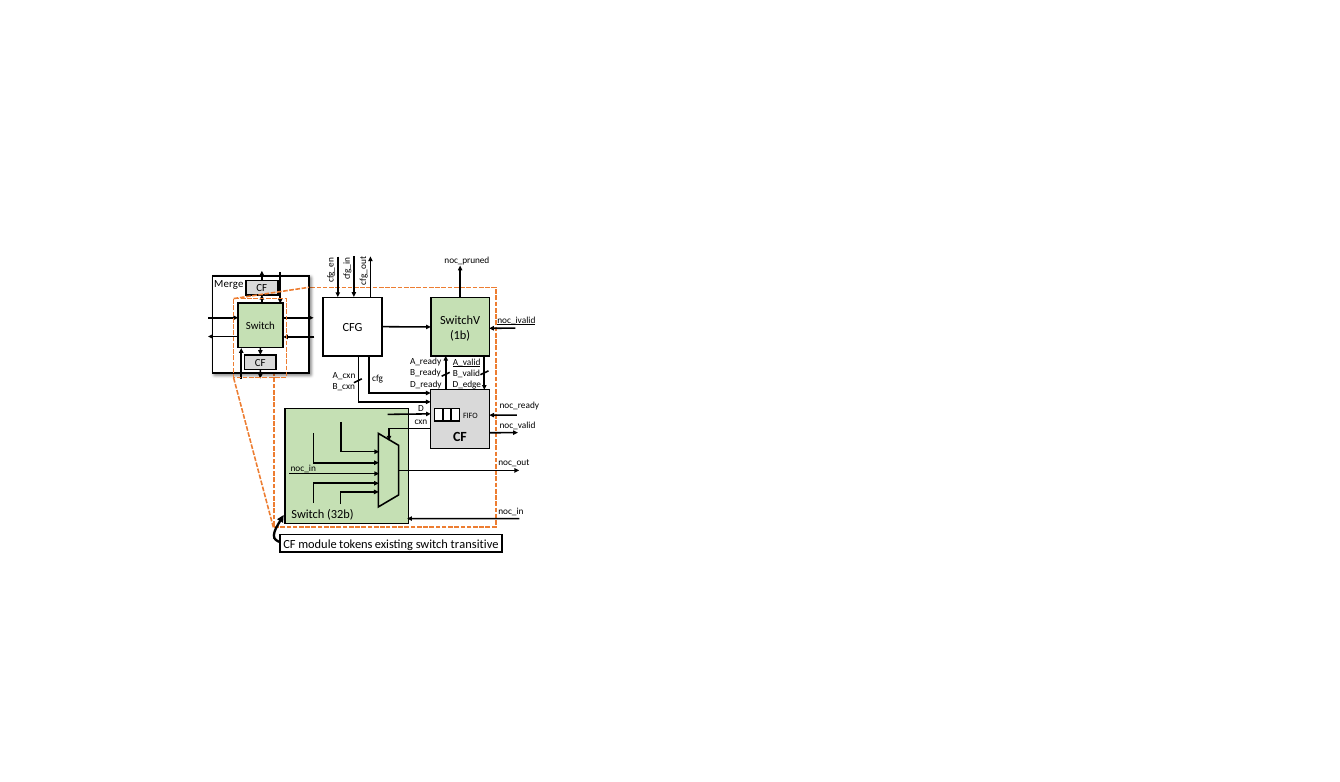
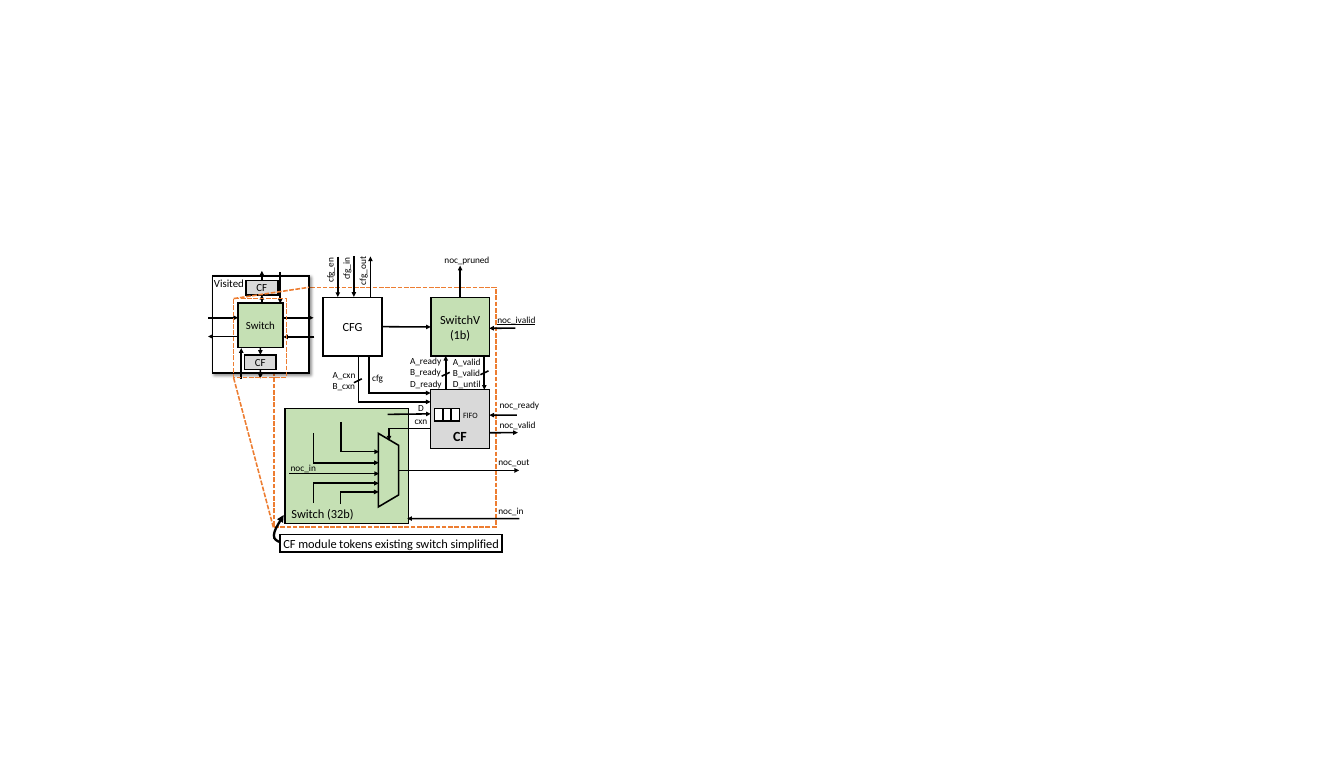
Merge: Merge -> Visited
A_valid underline: present -> none
D_edge: D_edge -> D_until
transitive: transitive -> simplified
